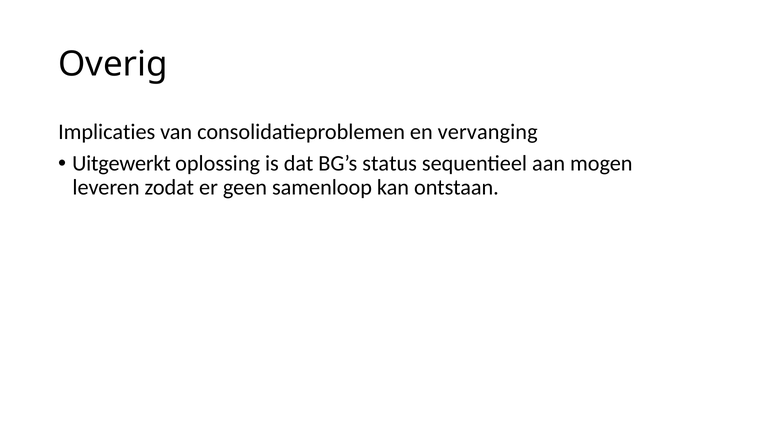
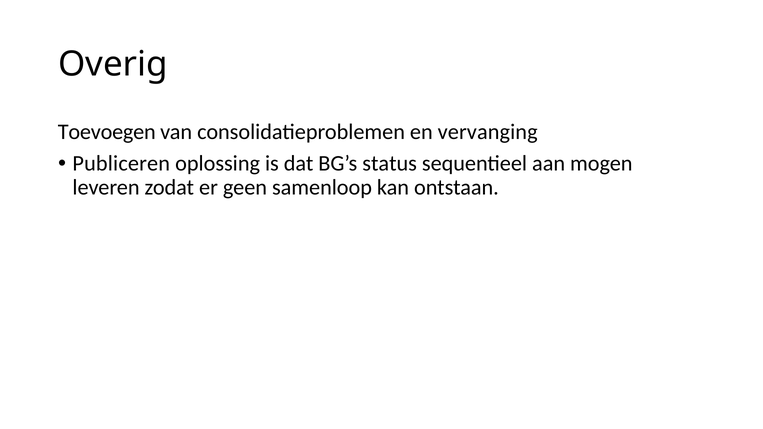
Implicaties: Implicaties -> Toevoegen
Uitgewerkt: Uitgewerkt -> Publiceren
